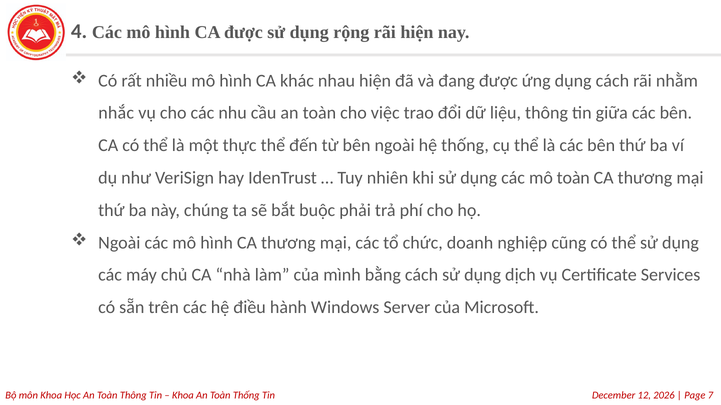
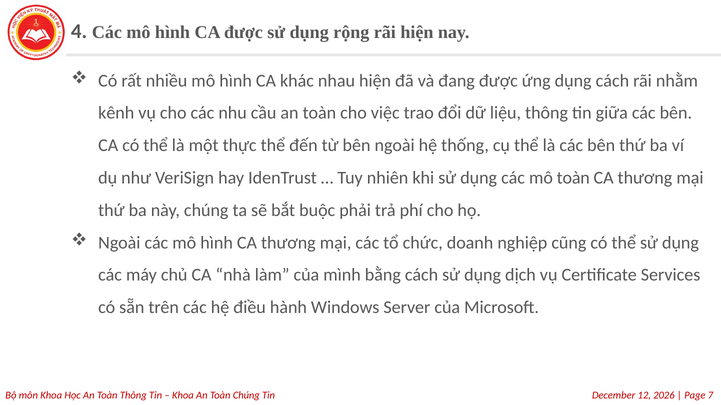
nhắc: nhắc -> kênh
Toàn Thống: Thống -> Chúng
